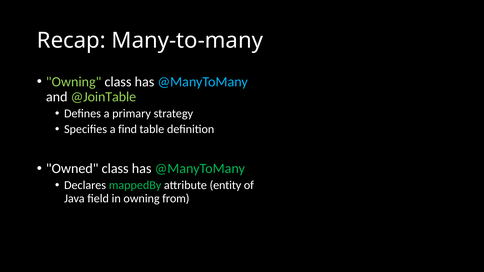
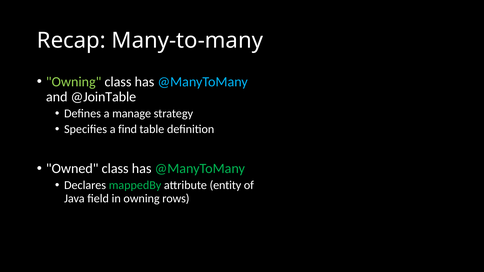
@JoinTable colour: light green -> white
primary: primary -> manage
from: from -> rows
